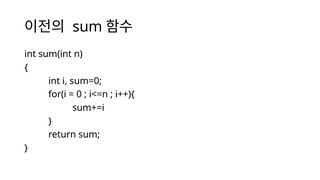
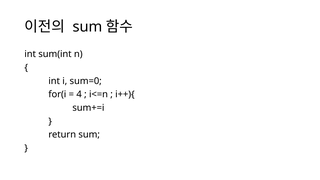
0: 0 -> 4
